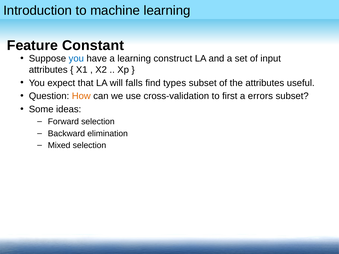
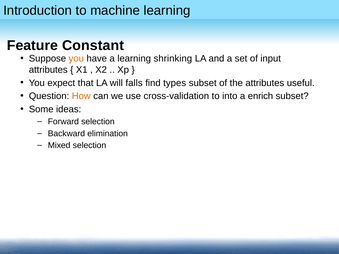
you at (76, 58) colour: blue -> orange
construct: construct -> shrinking
first: first -> into
errors: errors -> enrich
